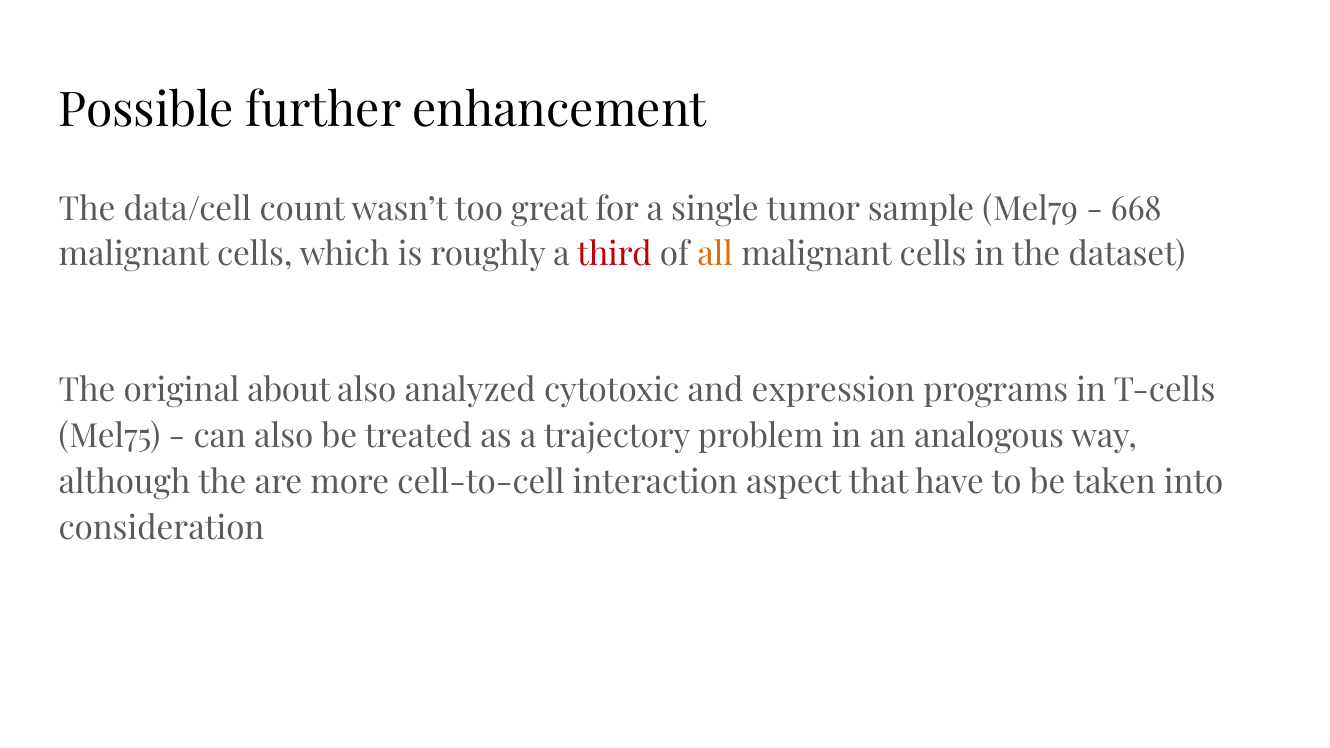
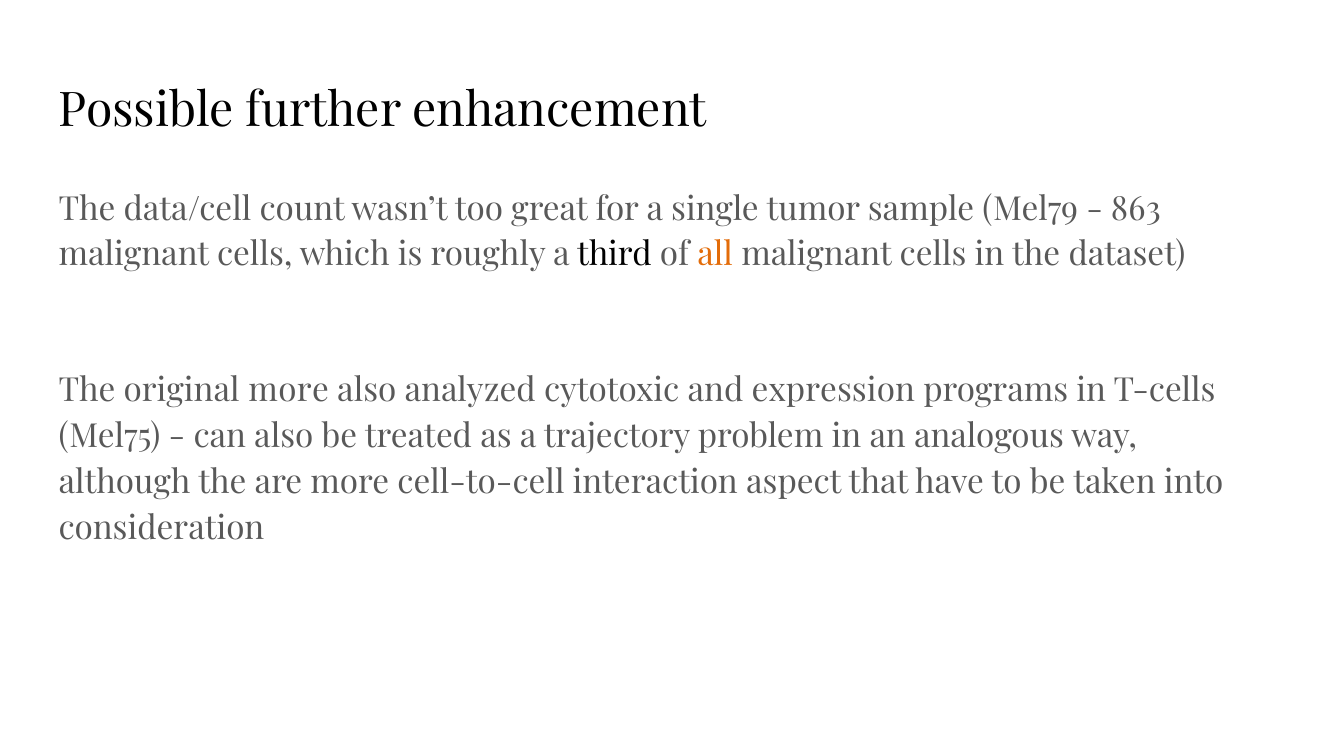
668: 668 -> 863
third colour: red -> black
original about: about -> more
